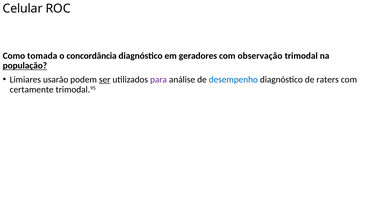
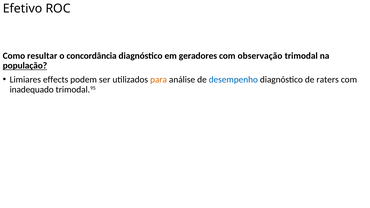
Celular: Celular -> Efetivo
tomada: tomada -> resultar
usarão: usarão -> effects
ser underline: present -> none
para colour: purple -> orange
certamente: certamente -> inadequado
